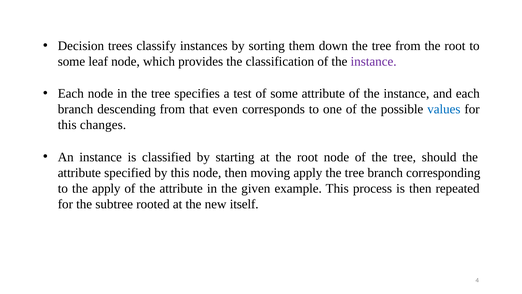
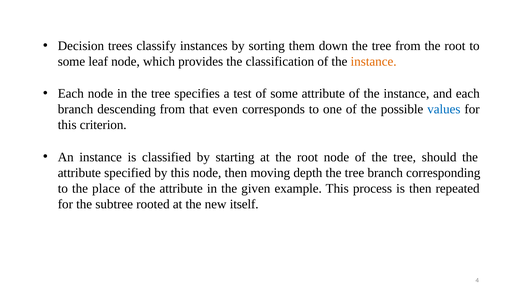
instance at (374, 62) colour: purple -> orange
changes: changes -> criterion
moving apply: apply -> depth
the apply: apply -> place
